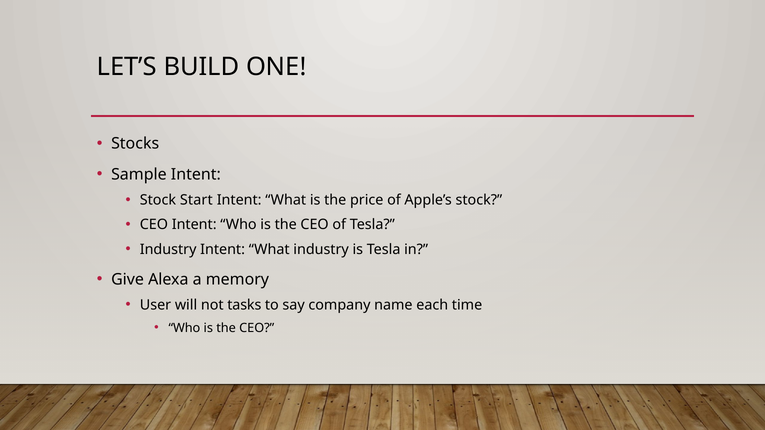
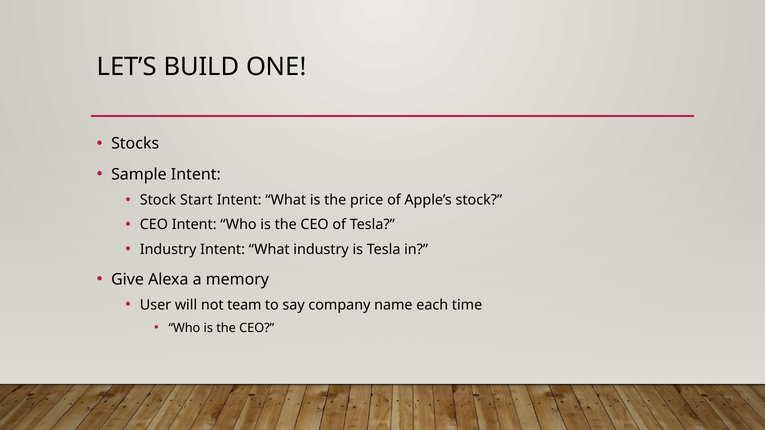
tasks: tasks -> team
